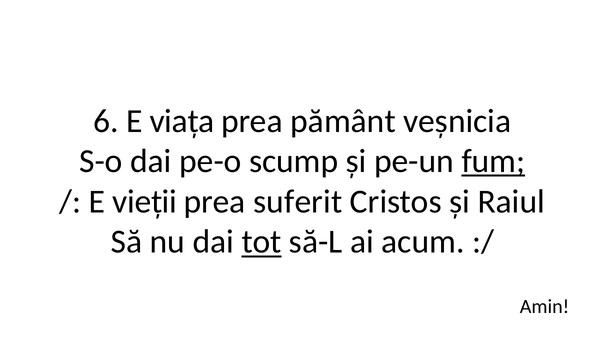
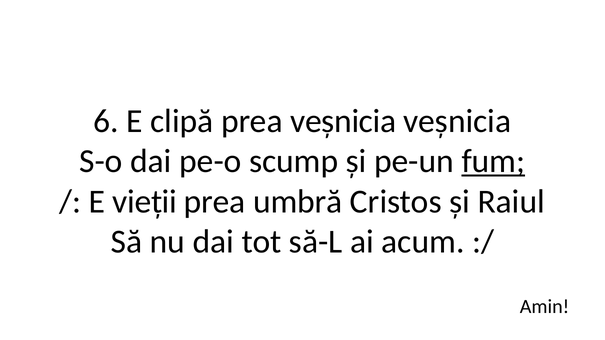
viața: viața -> clipă
prea pământ: pământ -> veșnicia
suferit: suferit -> umbră
tot underline: present -> none
